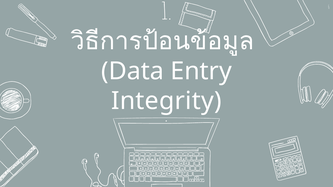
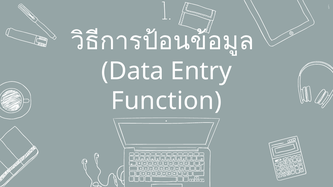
Integrity: Integrity -> Function
